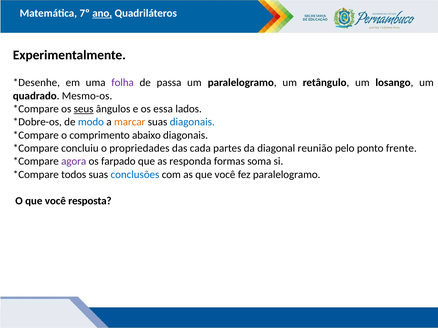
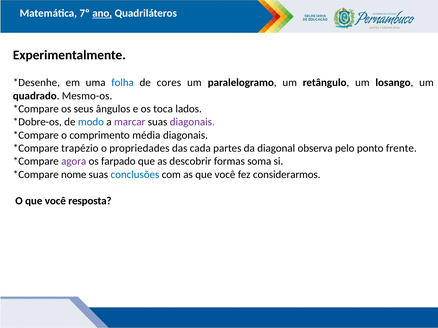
folha colour: purple -> blue
passa: passa -> cores
seus underline: present -> none
essa: essa -> toca
marcar colour: orange -> purple
diagonais at (192, 122) colour: blue -> purple
abaixo: abaixo -> média
concluiu: concluiu -> trapézio
reunião: reunião -> observa
responda: responda -> descobrir
todos: todos -> nome
fez paralelogramo: paralelogramo -> considerarmos
